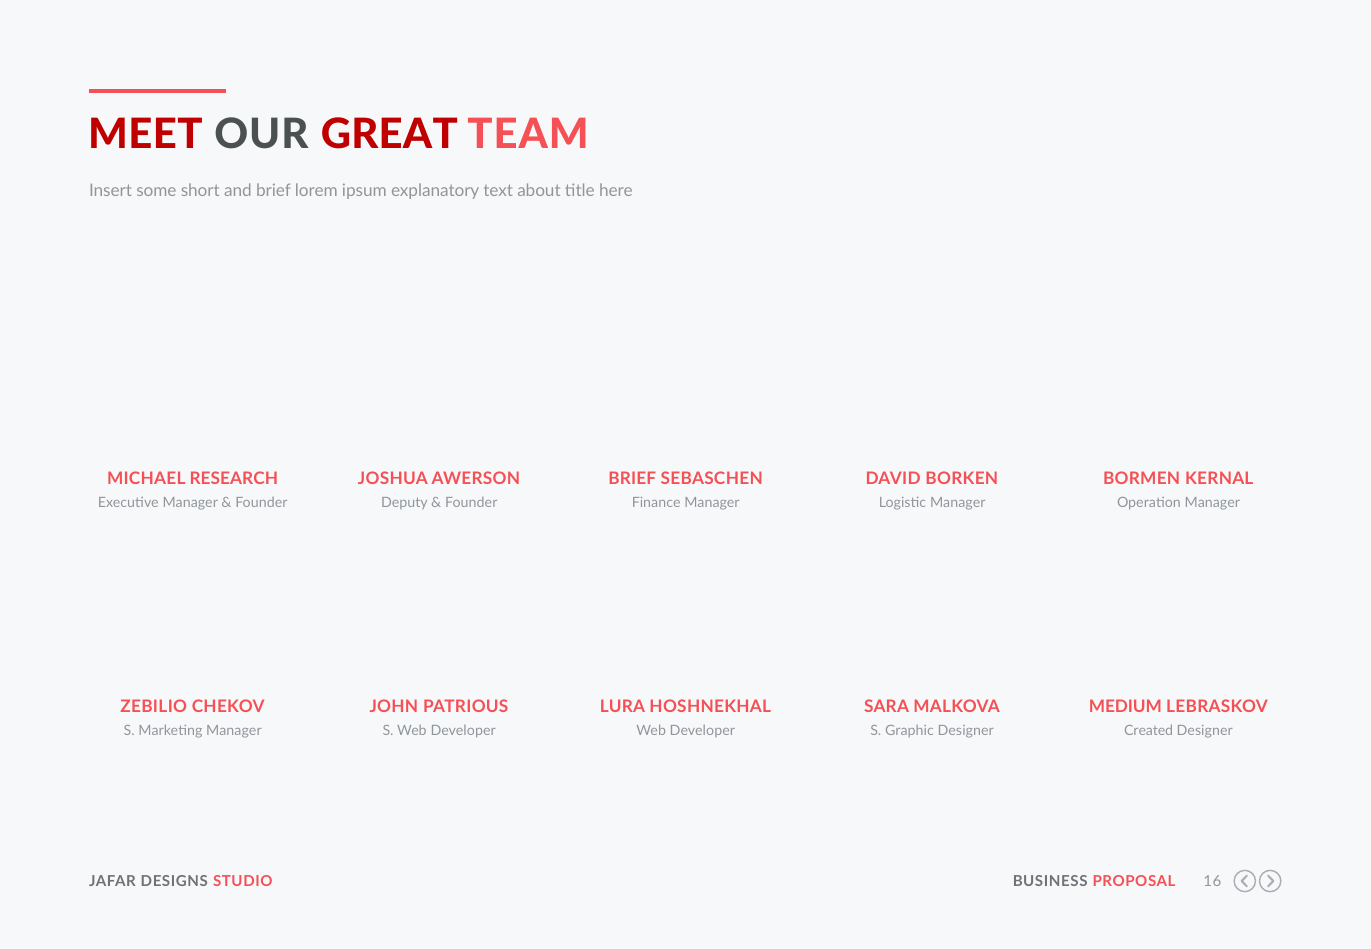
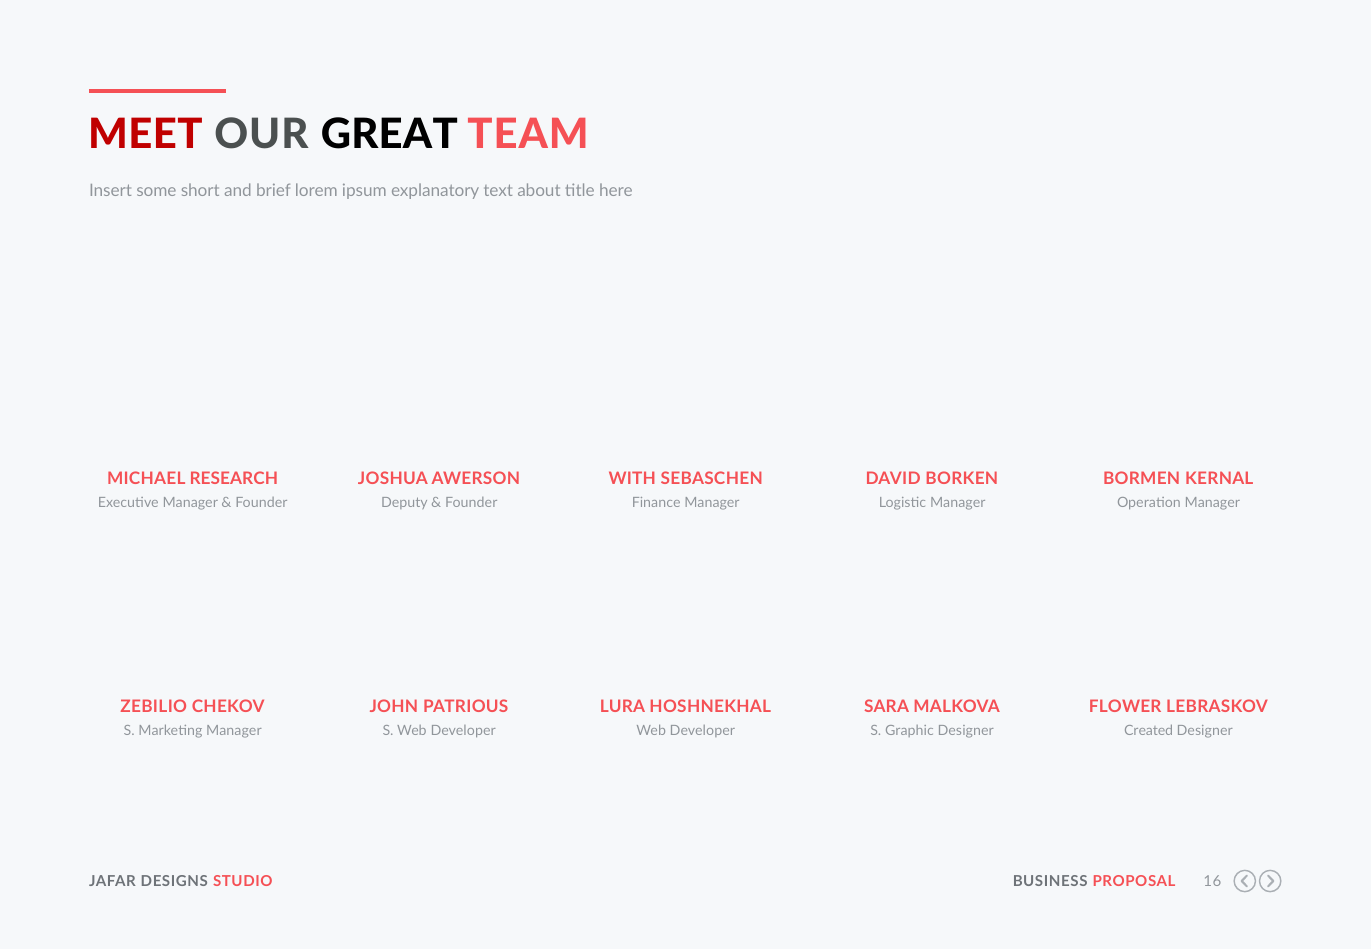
GREAT colour: red -> black
BRIEF at (632, 479): BRIEF -> WITH
MEDIUM: MEDIUM -> FLOWER
